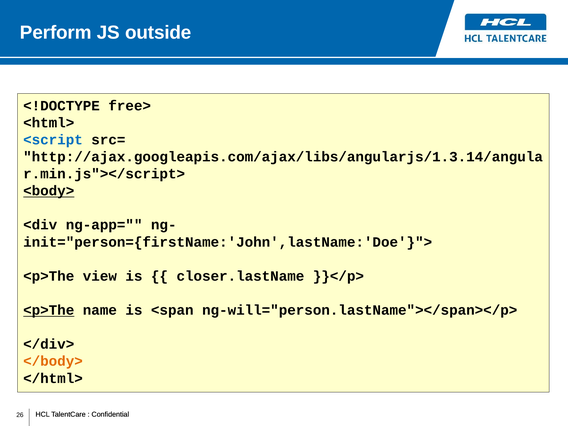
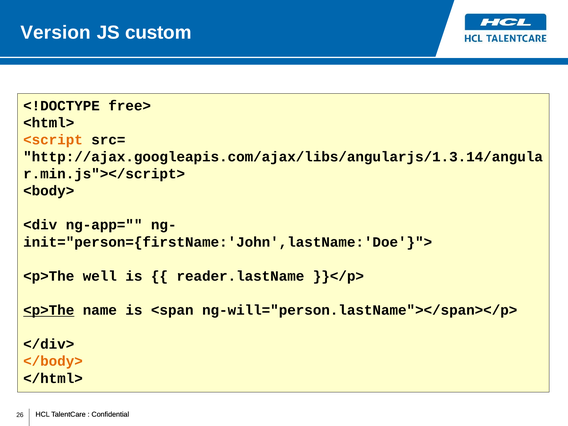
Perform: Perform -> Version
outside: outside -> custom
<script colour: blue -> orange
<body> underline: present -> none
view: view -> well
closer.lastName: closer.lastName -> reader.lastName
